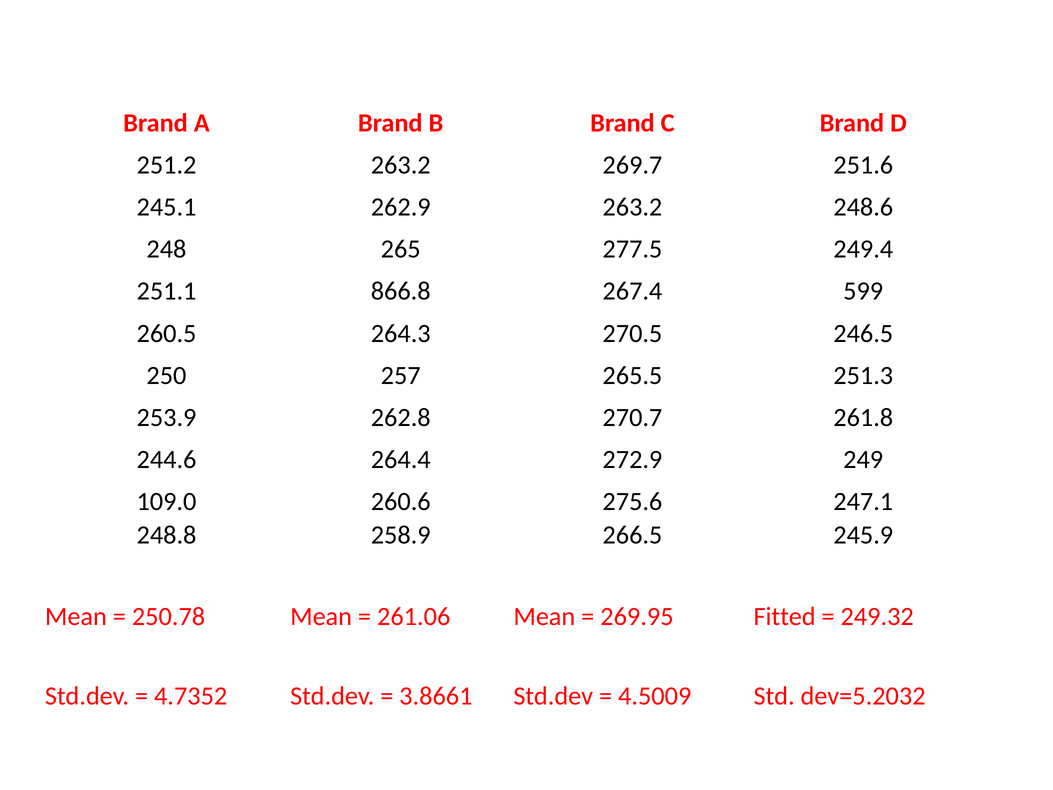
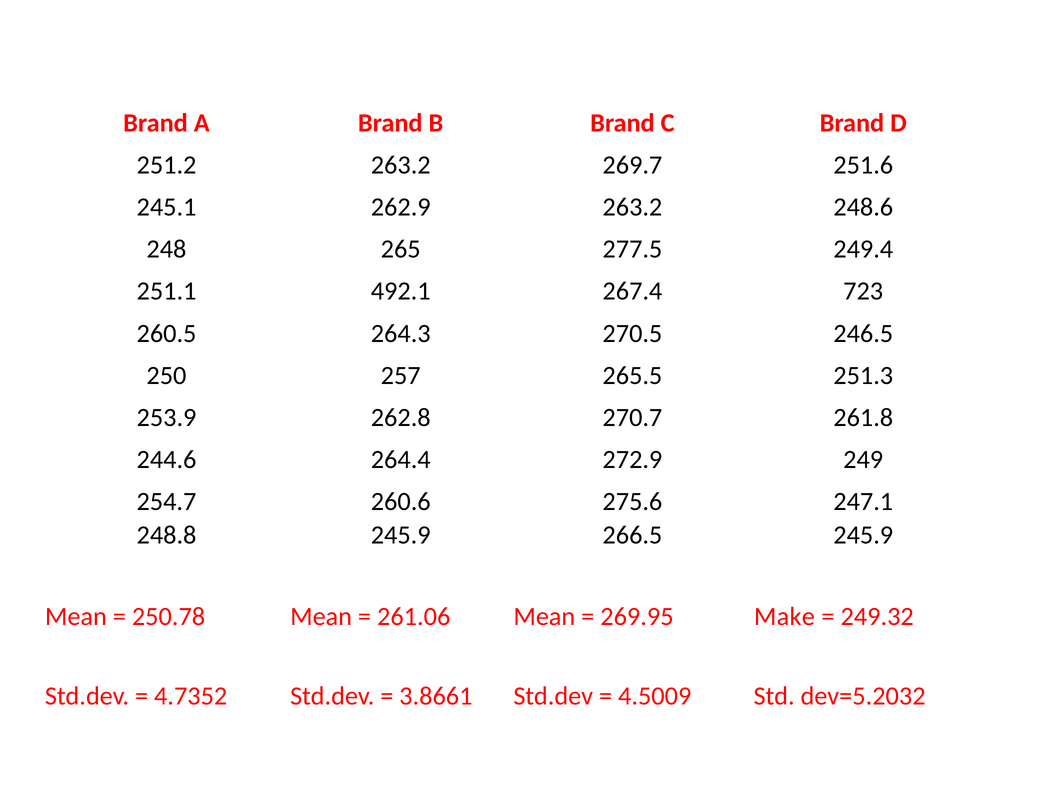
866.8: 866.8 -> 492.1
599: 599 -> 723
109.0: 109.0 -> 254.7
248.8 258.9: 258.9 -> 245.9
Fitted: Fitted -> Make
